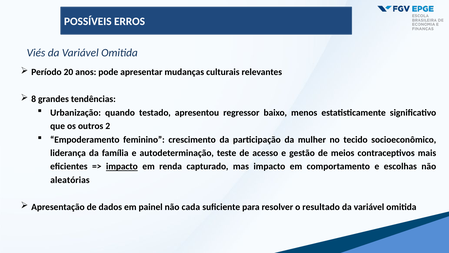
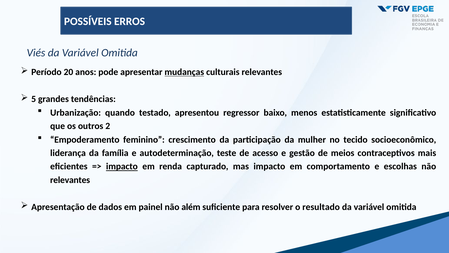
mudanças underline: none -> present
8: 8 -> 5
aleatórias at (70, 180): aleatórias -> relevantes
cada: cada -> além
